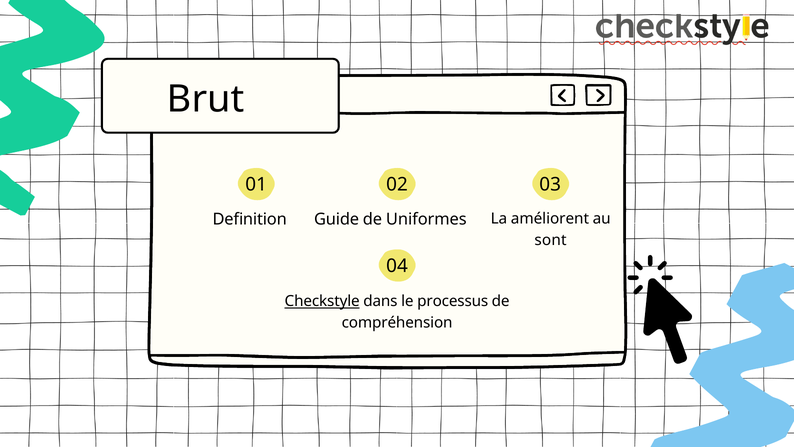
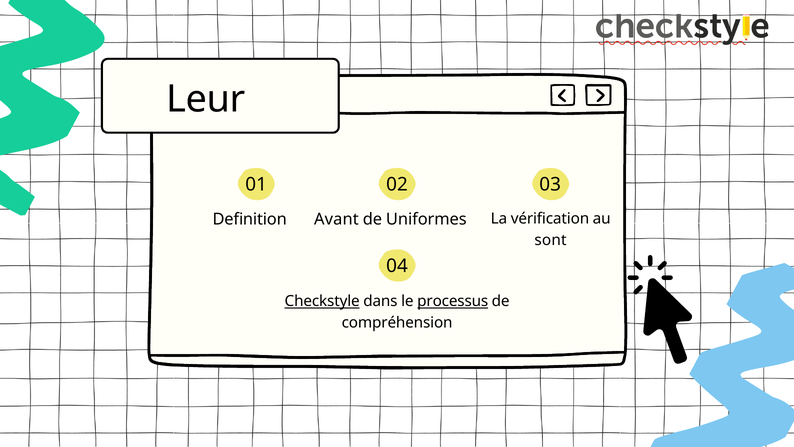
Brut: Brut -> Leur
améliorent: améliorent -> vérification
Guide: Guide -> Avant
processus underline: none -> present
